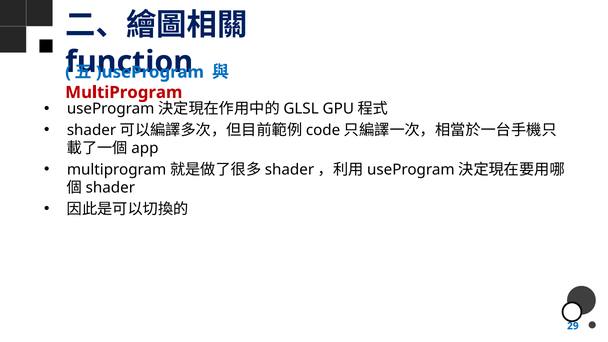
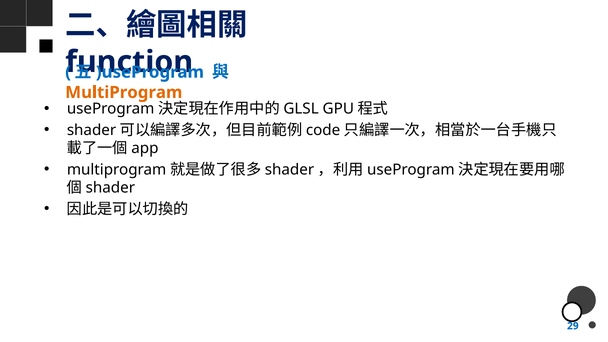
MultiProgram colour: red -> orange
